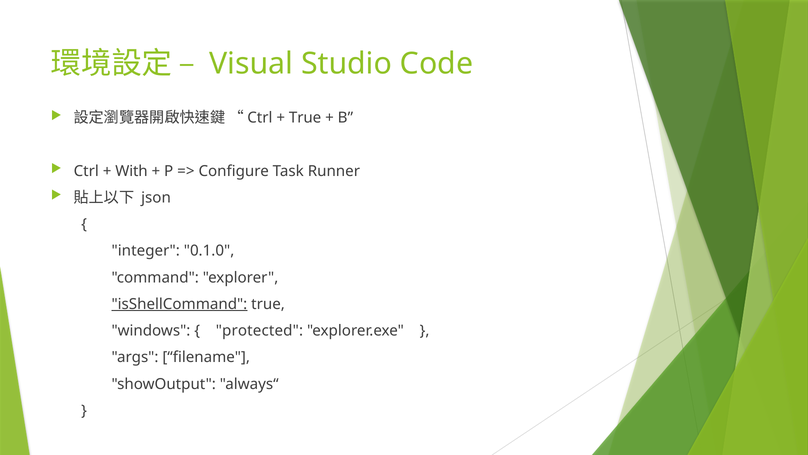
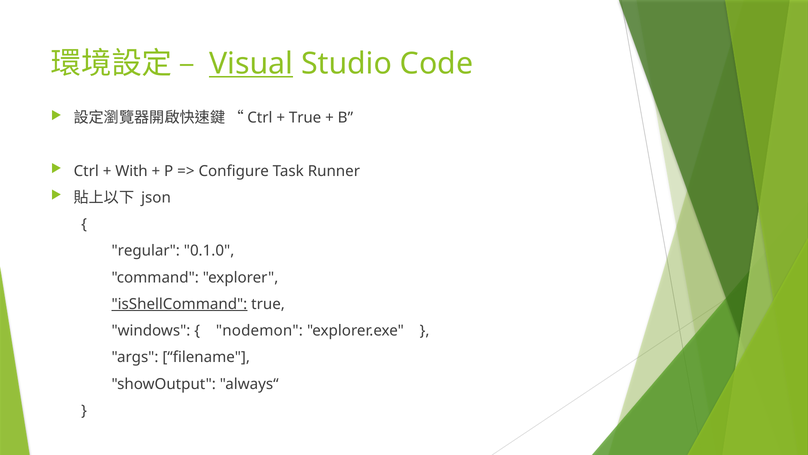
Visual underline: none -> present
integer: integer -> regular
protected: protected -> nodemon
